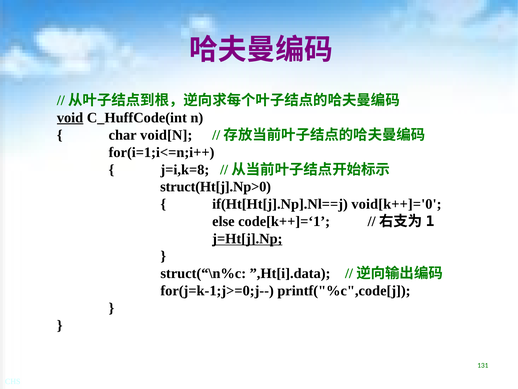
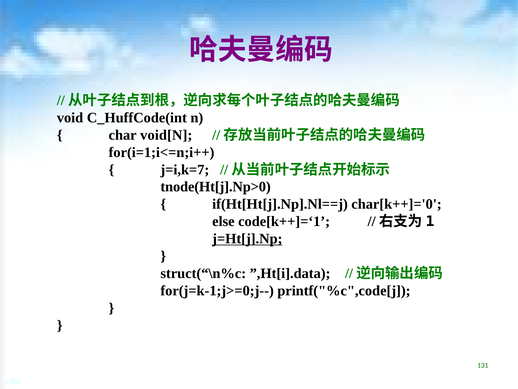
void underline: present -> none
j=i,k=8: j=i,k=8 -> j=i,k=7
struct(Ht[j].Np>0: struct(Ht[j].Np>0 -> tnode(Ht[j].Np>0
void[k++]='0: void[k++]='0 -> char[k++]='0
